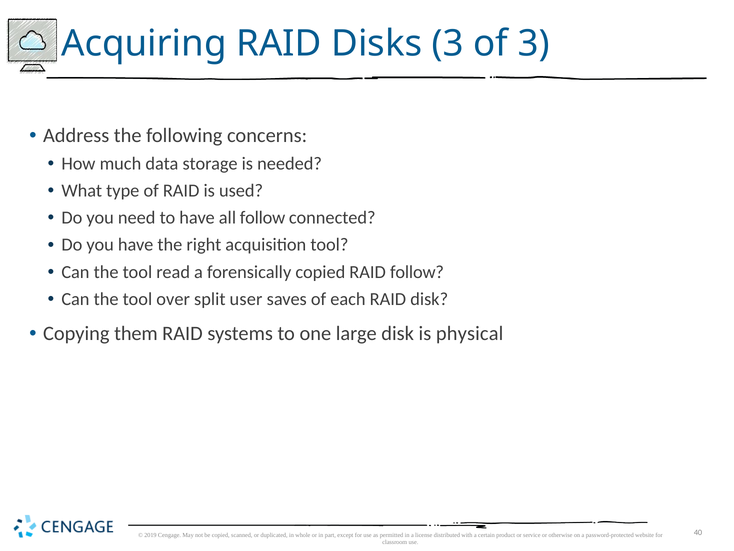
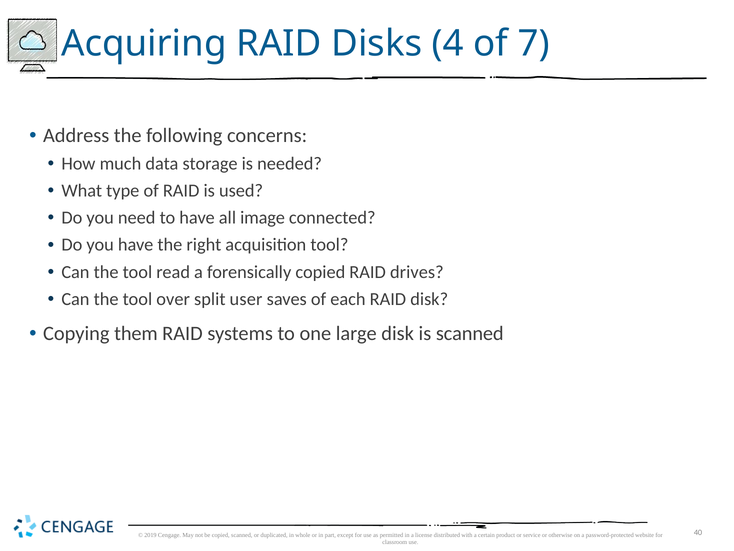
Disks 3: 3 -> 4
of 3: 3 -> 7
all follow: follow -> image
RAID follow: follow -> drives
is physical: physical -> scanned
